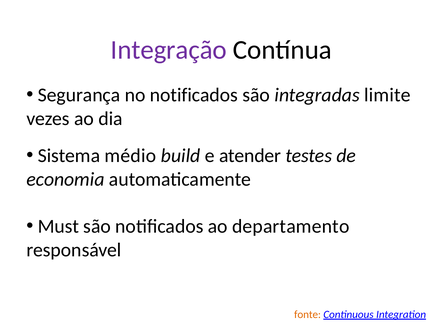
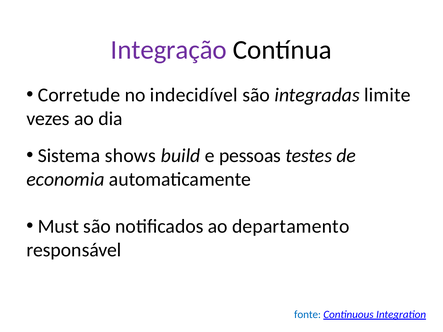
Segurança: Segurança -> Corretude
no notificados: notificados -> indecidível
médio: médio -> shows
atender: atender -> pessoas
fonte colour: orange -> blue
